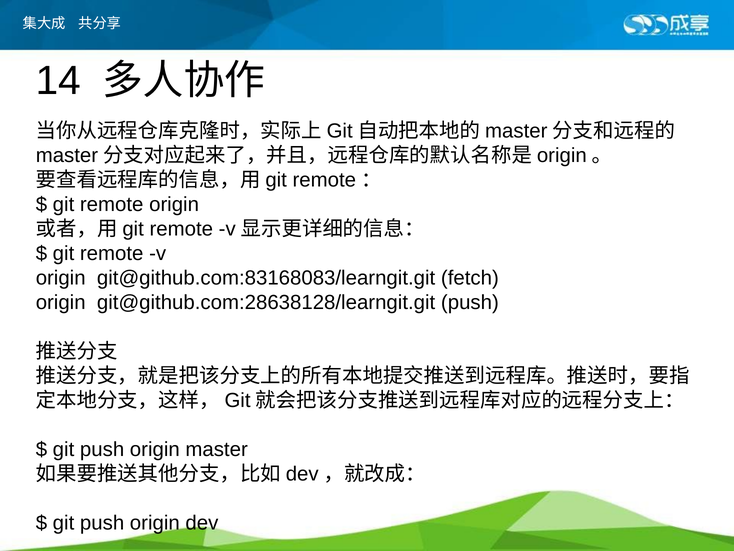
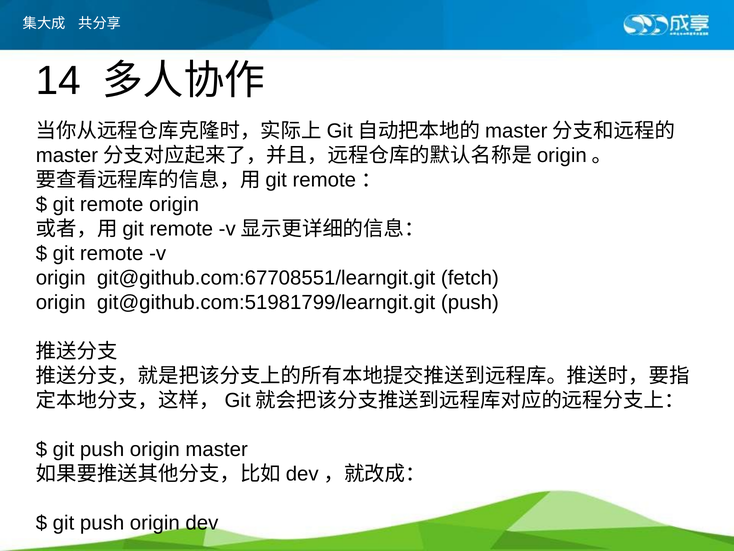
git@github.com:83168083/learngit.git: git@github.com:83168083/learngit.git -> git@github.com:67708551/learngit.git
git@github.com:28638128/learngit.git: git@github.com:28638128/learngit.git -> git@github.com:51981799/learngit.git
